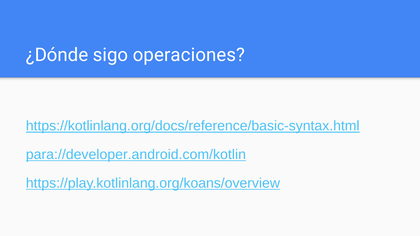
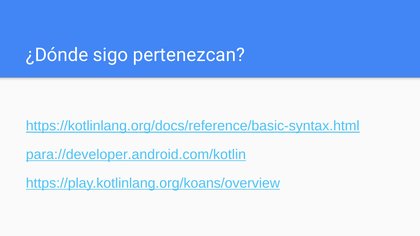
operaciones: operaciones -> pertenezcan
